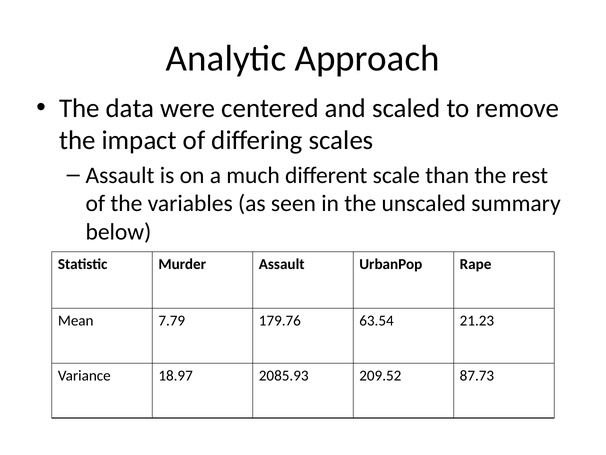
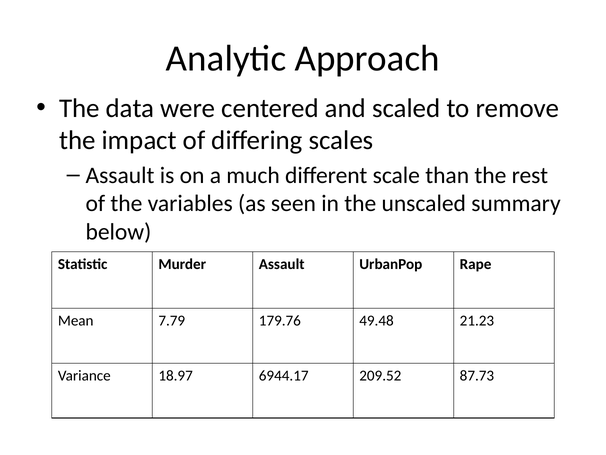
63.54: 63.54 -> 49.48
2085.93: 2085.93 -> 6944.17
